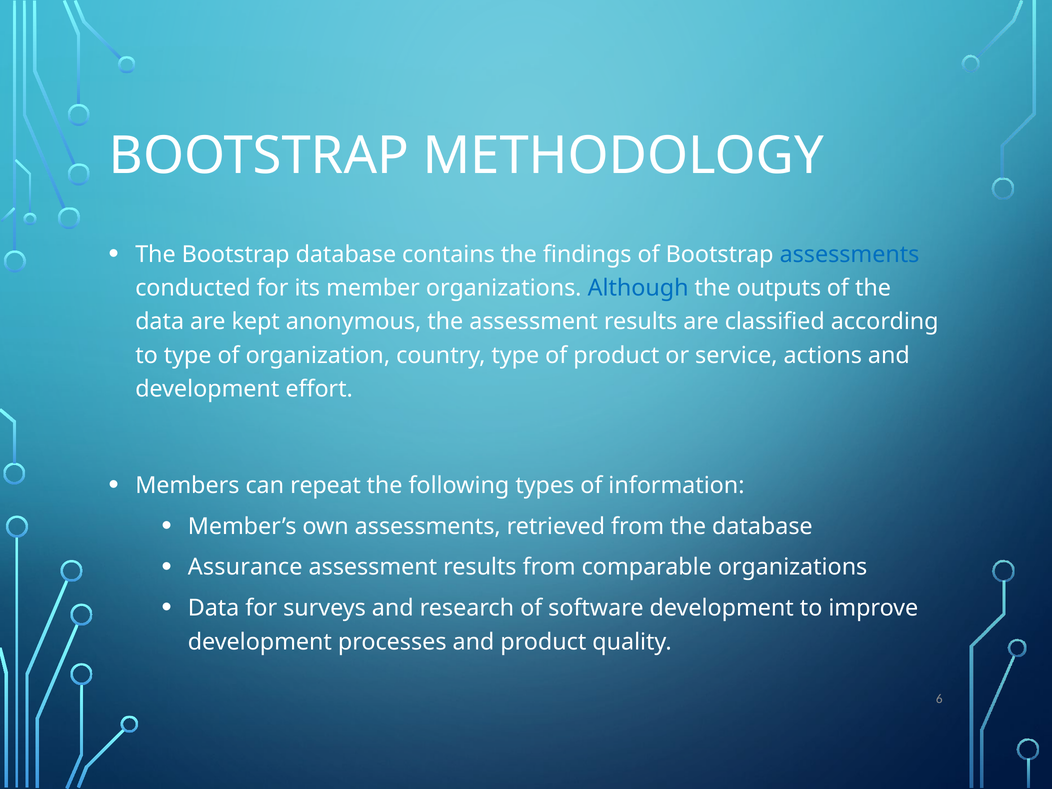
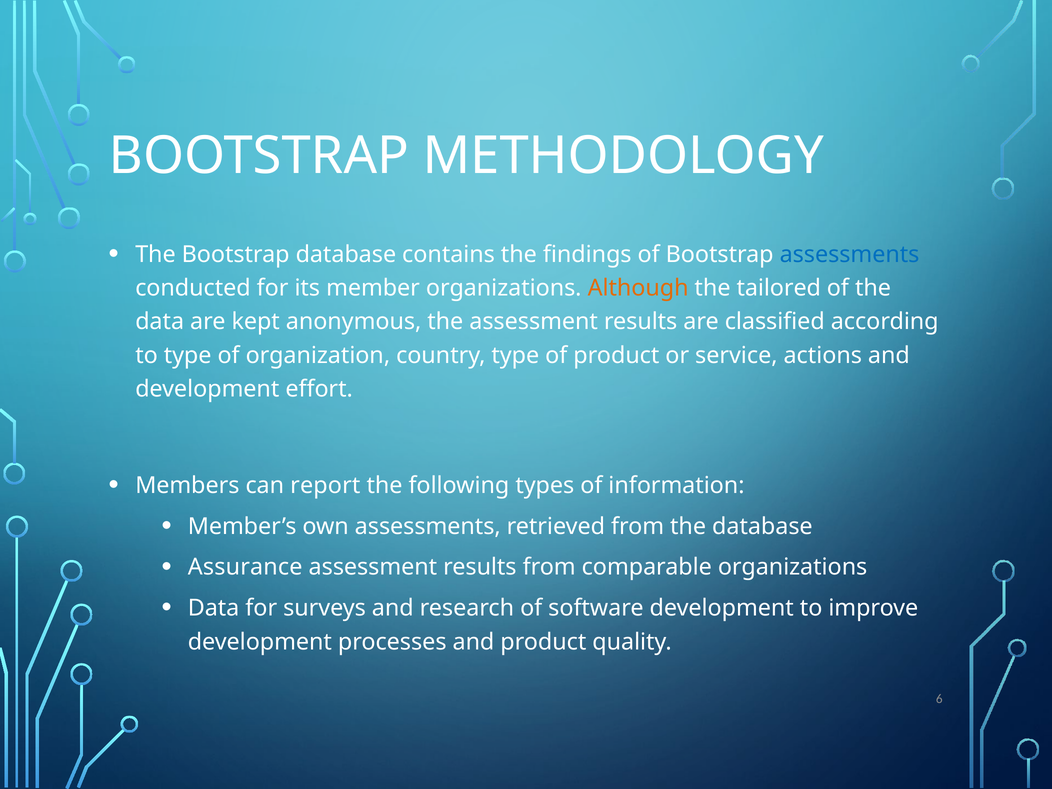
Although colour: blue -> orange
outputs: outputs -> tailored
repeat: repeat -> report
